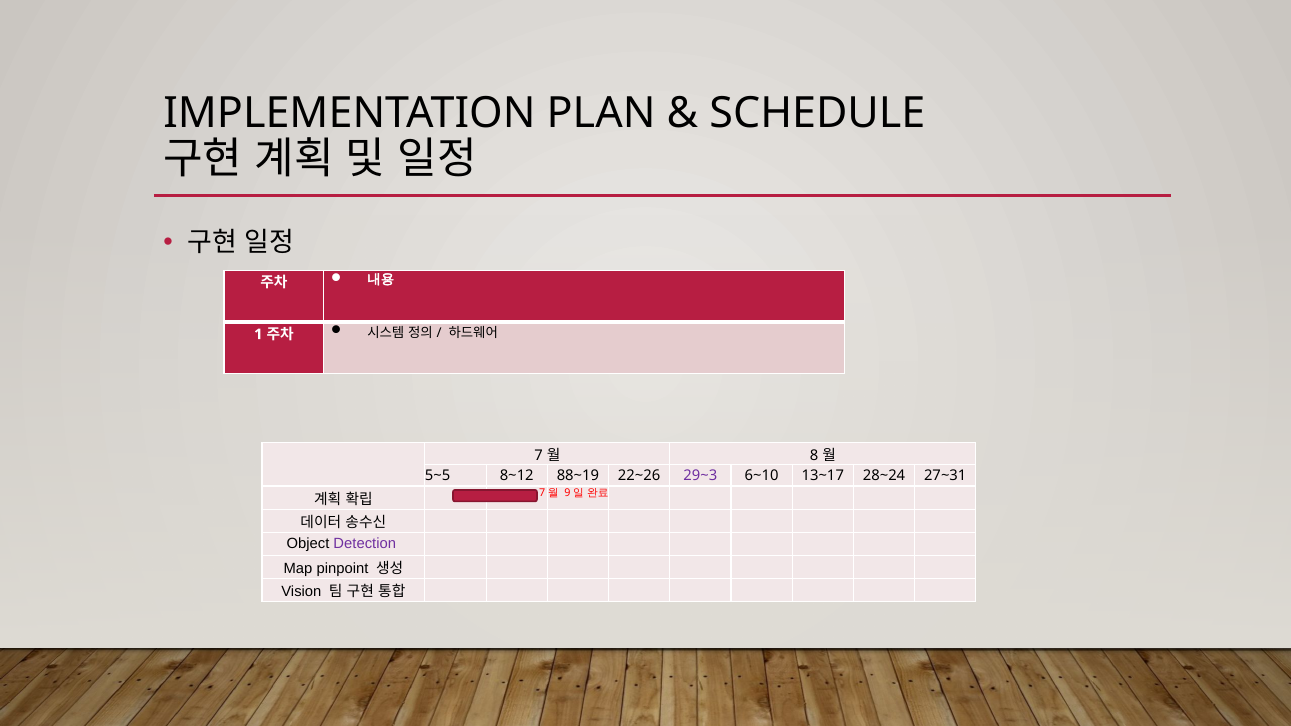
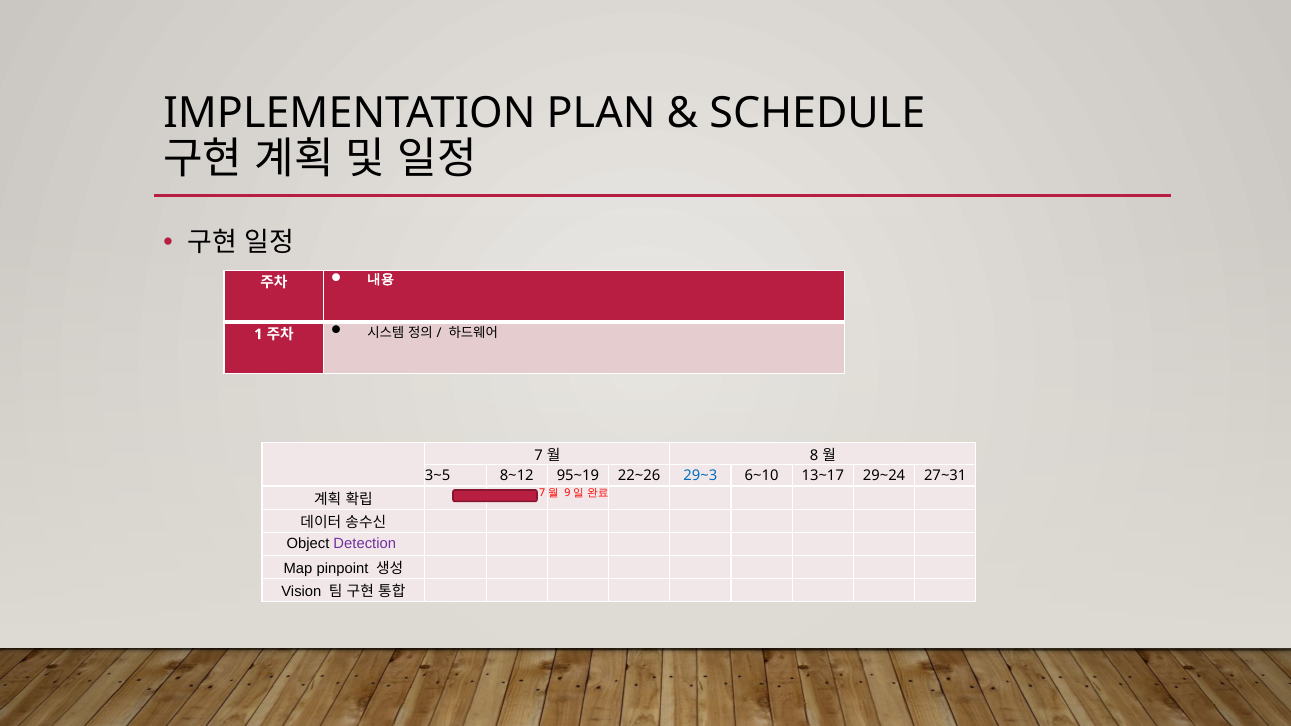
5~5: 5~5 -> 3~5
88~19: 88~19 -> 95~19
29~3 colour: purple -> blue
28~24: 28~24 -> 29~24
